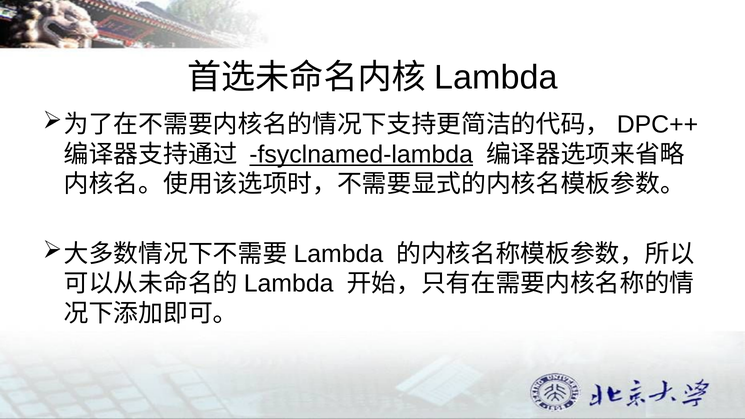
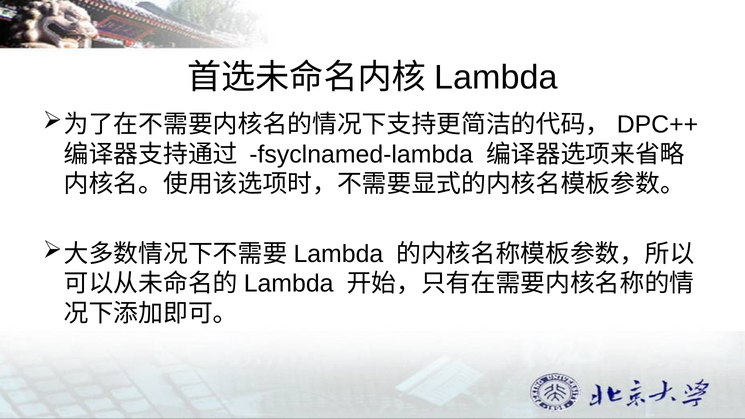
fsyclnamed-lambda underline: present -> none
